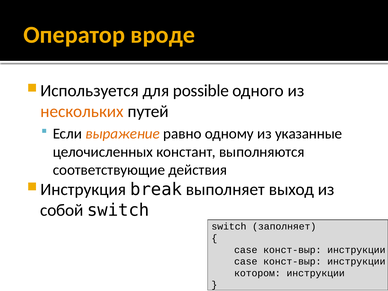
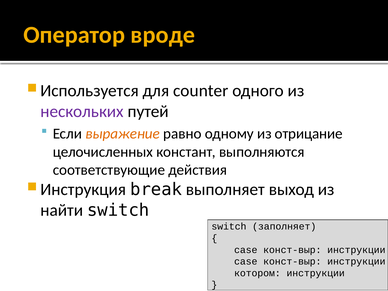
possible: possible -> counter
нескольких colour: orange -> purple
указанные: указанные -> отрицание
собой: собой -> найти
